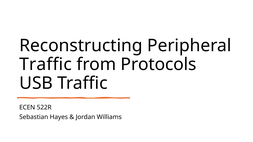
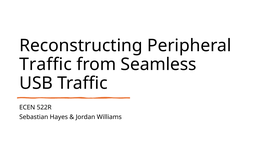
Protocols: Protocols -> Seamless
